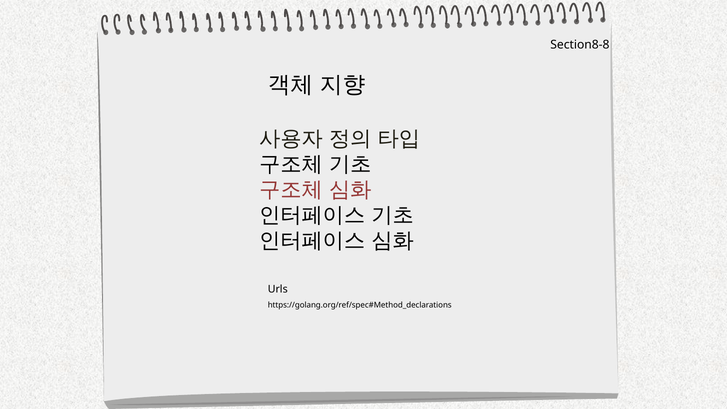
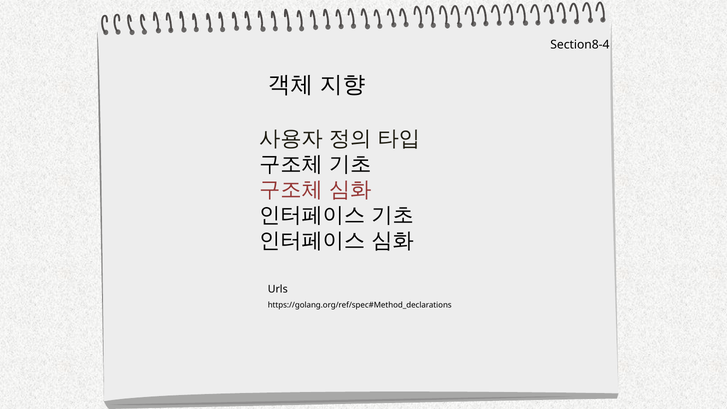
Section8-8: Section8-8 -> Section8-4
